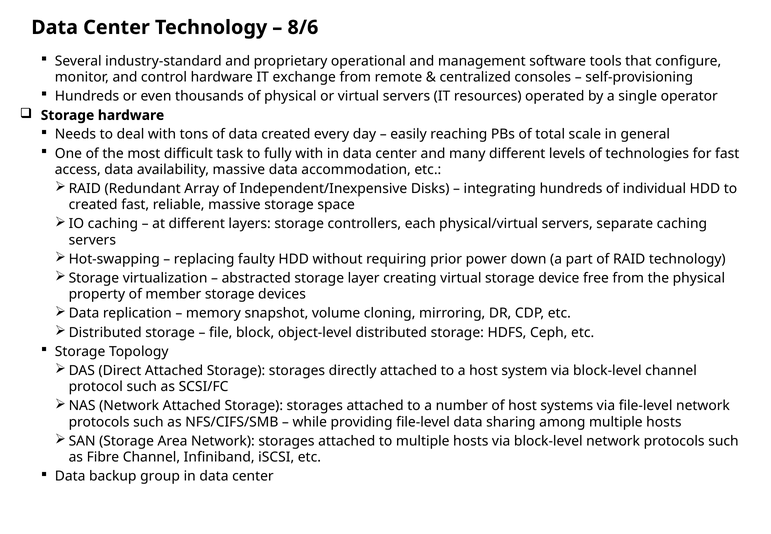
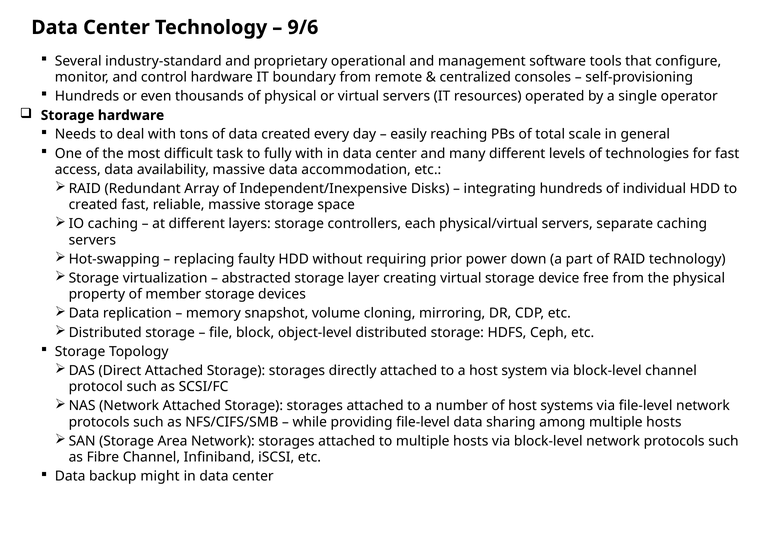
8/6: 8/6 -> 9/6
exchange: exchange -> boundary
group: group -> might
